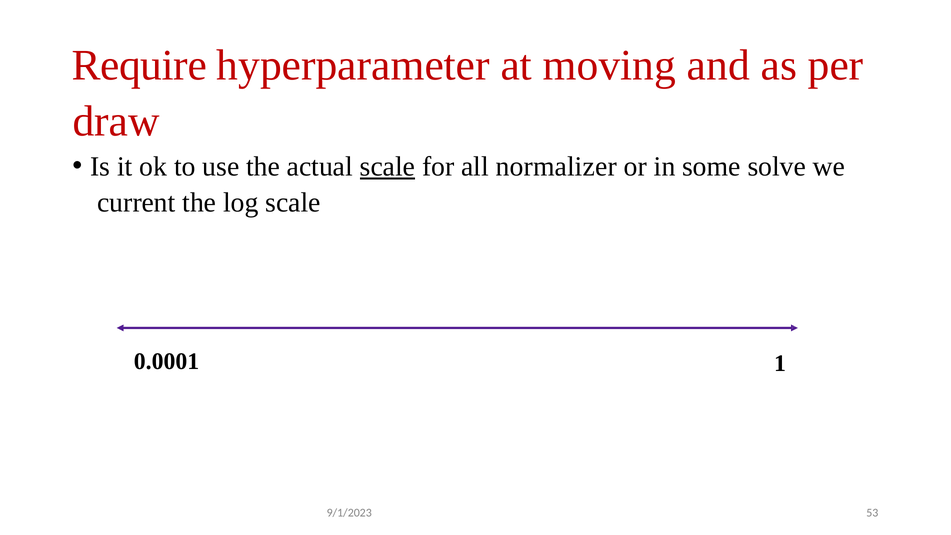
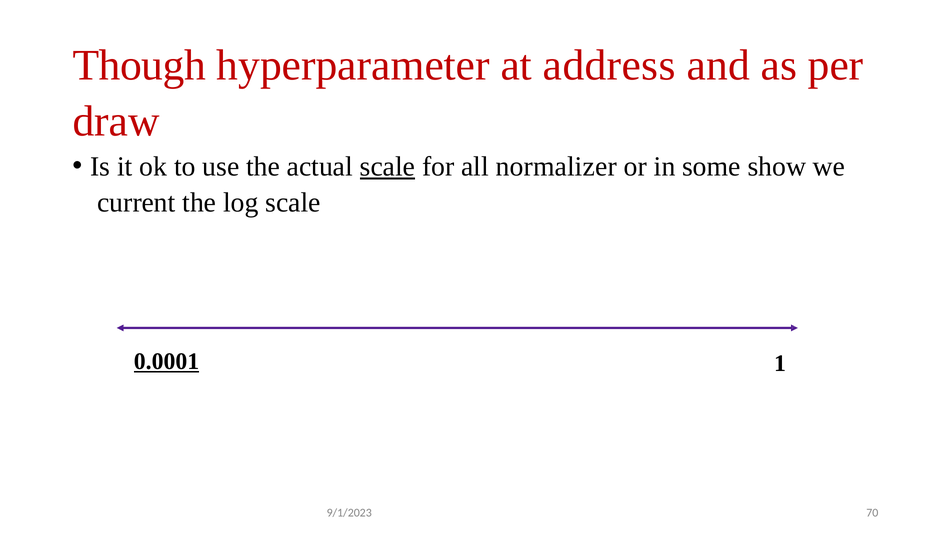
Require: Require -> Though
moving: moving -> address
solve: solve -> show
0.0001 underline: none -> present
53: 53 -> 70
